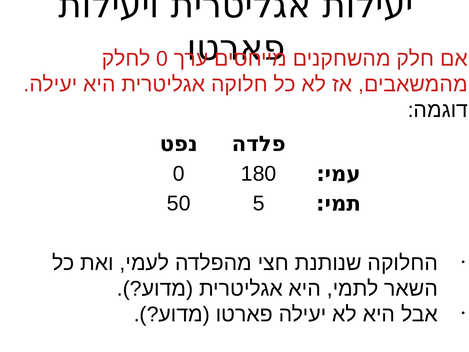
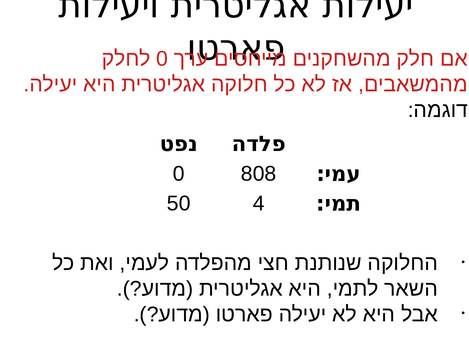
180: 180 -> 808
5: 5 -> 4
